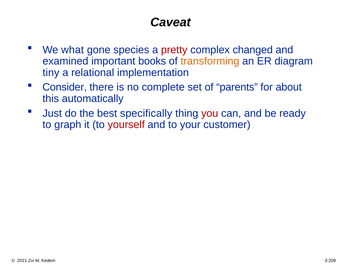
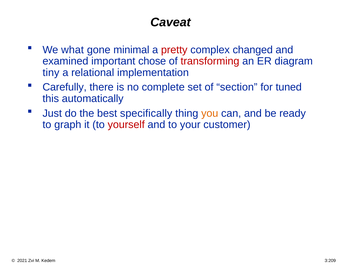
species: species -> minimal
books: books -> chose
transforming colour: orange -> red
Consider: Consider -> Carefully
parents: parents -> section
about: about -> tuned
you colour: red -> orange
